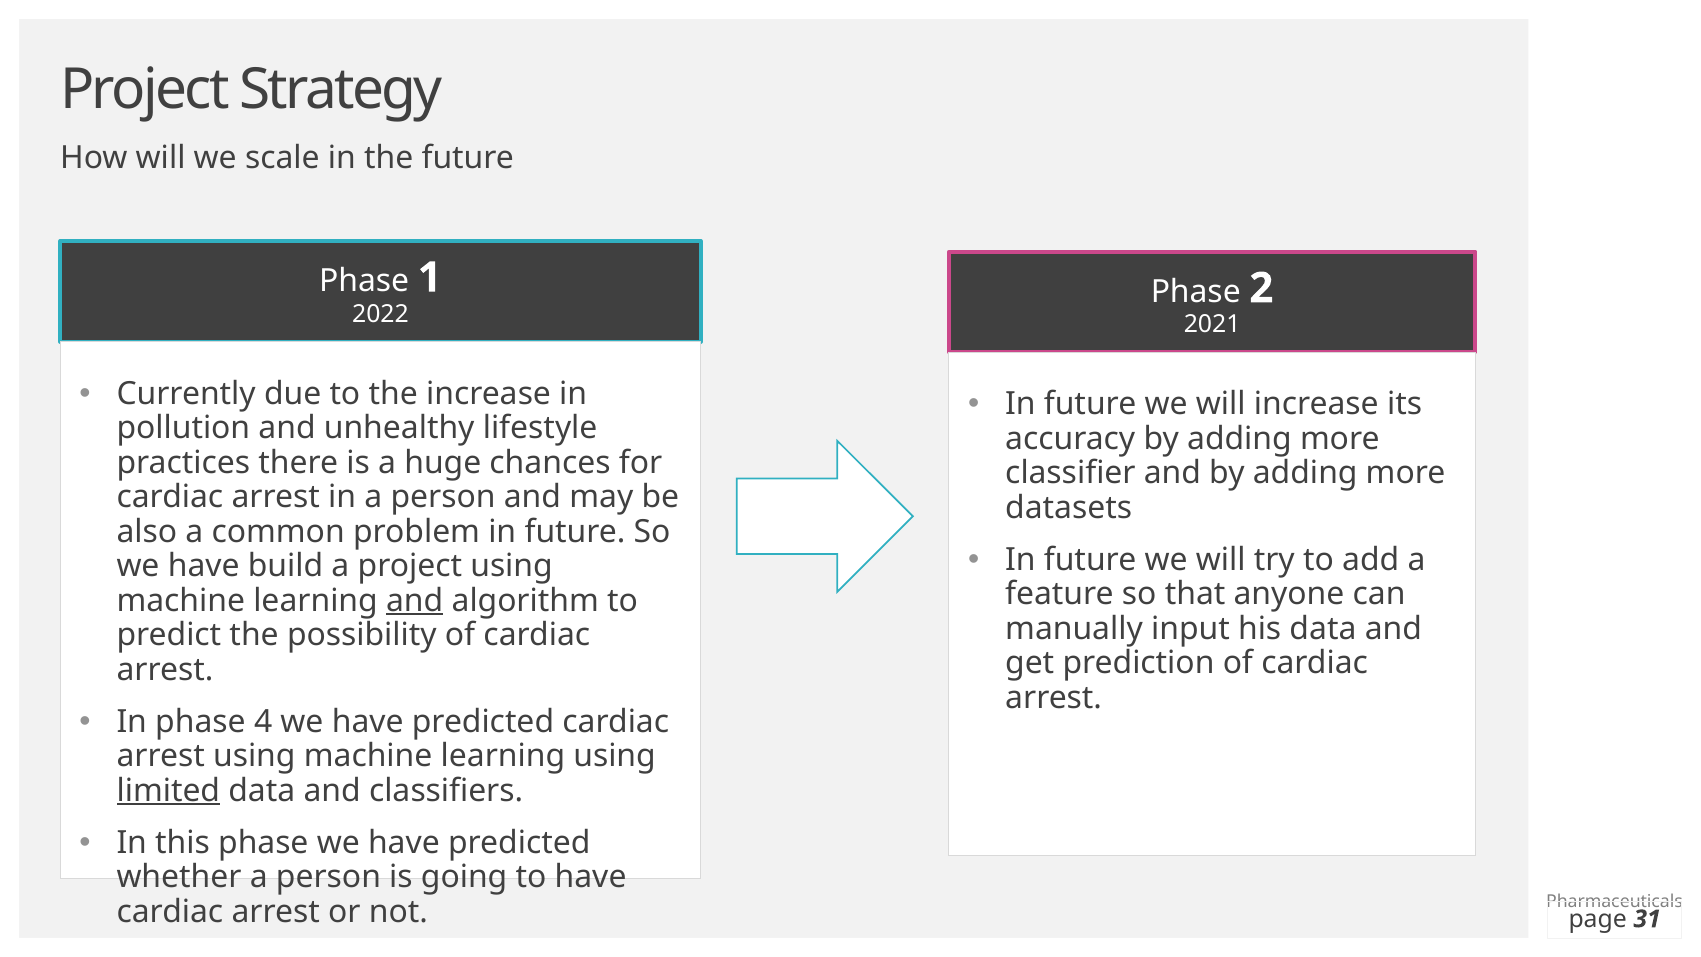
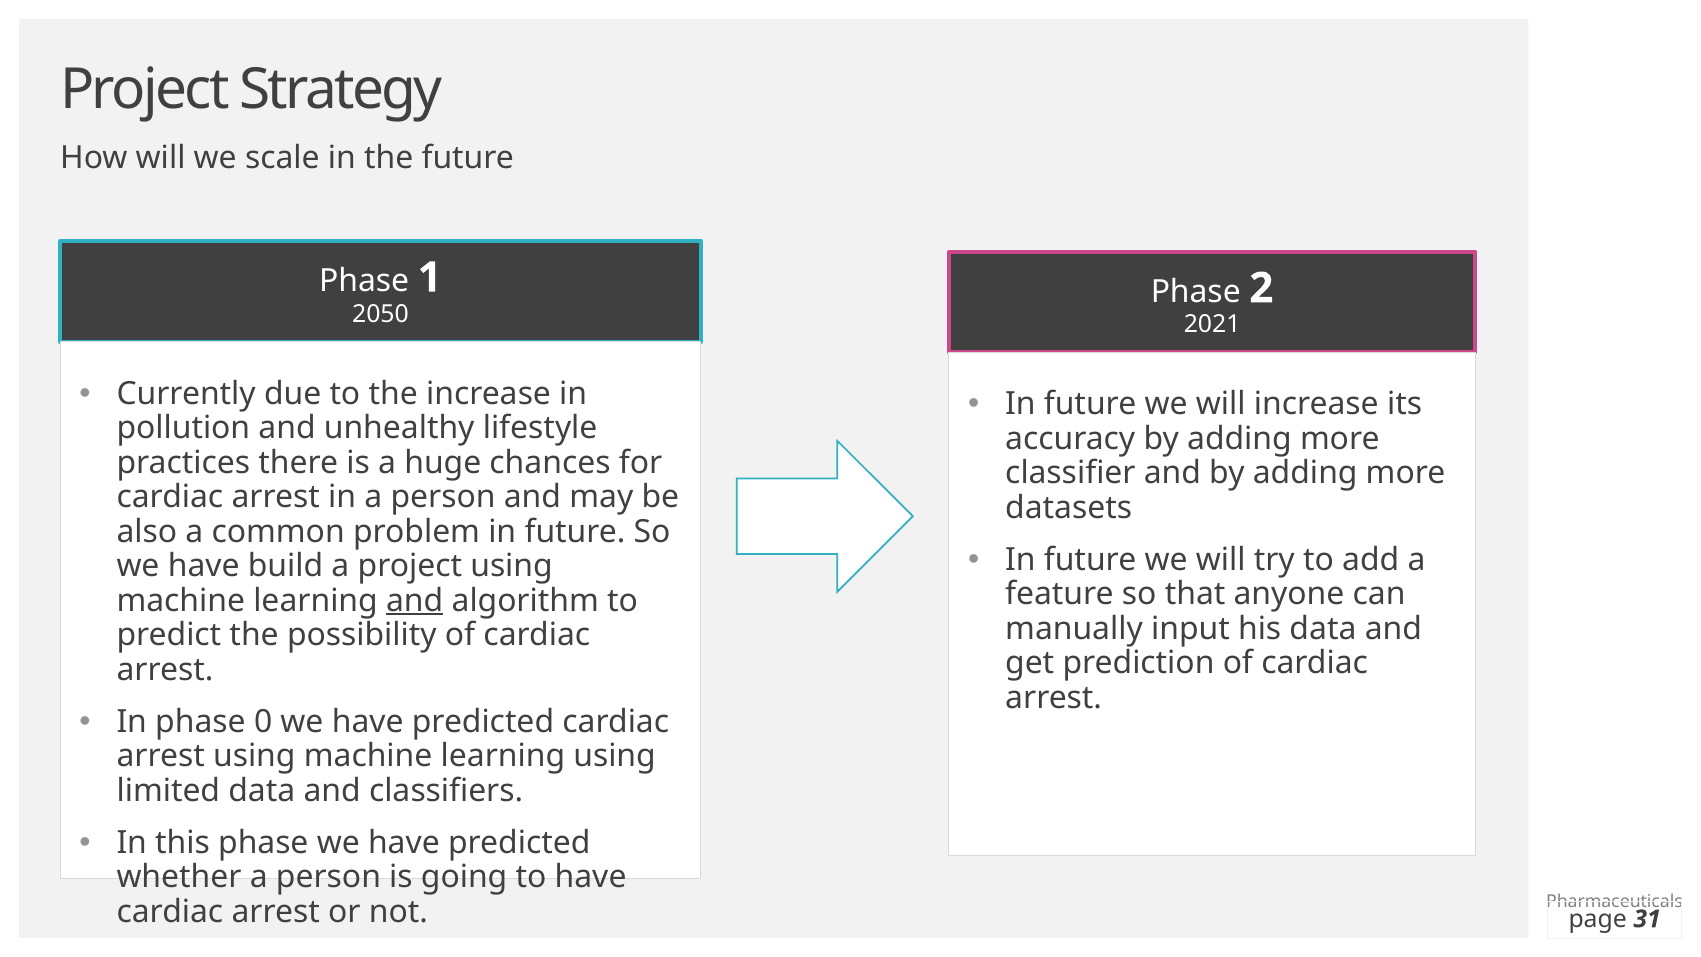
2022: 2022 -> 2050
4: 4 -> 0
limited underline: present -> none
